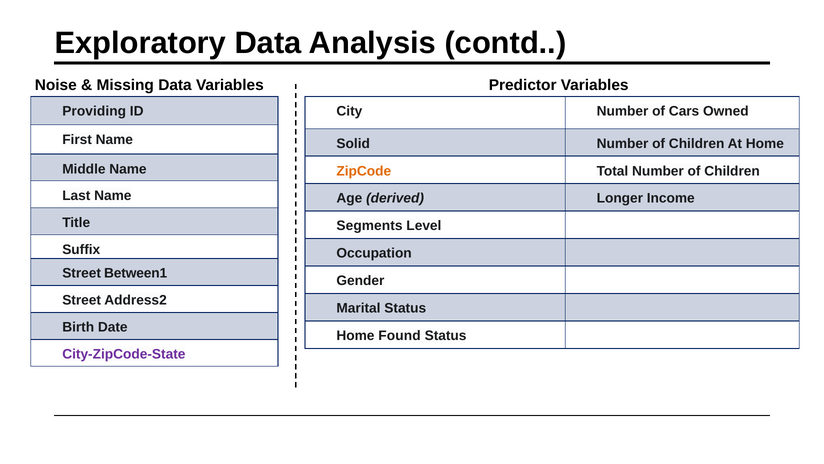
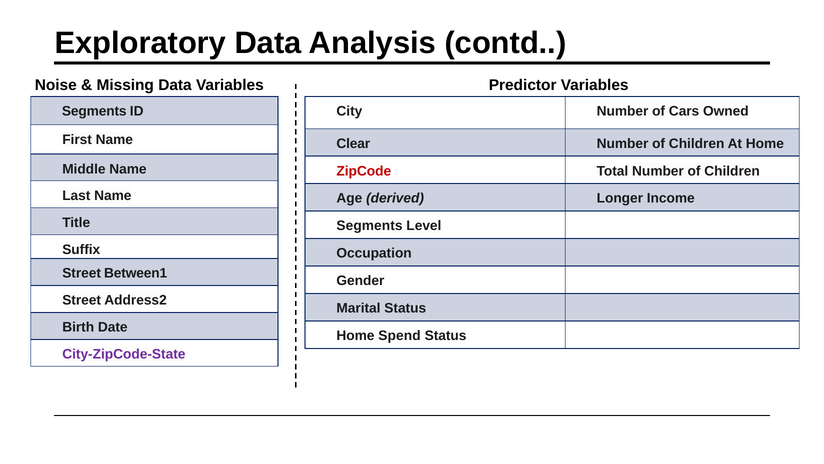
Providing at (94, 111): Providing -> Segments
Solid: Solid -> Clear
ZipCode colour: orange -> red
Found: Found -> Spend
